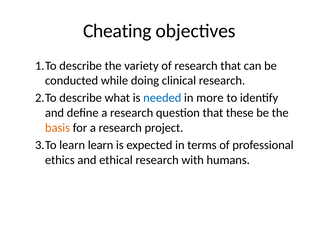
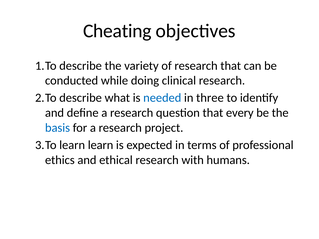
more: more -> three
these: these -> every
basis colour: orange -> blue
